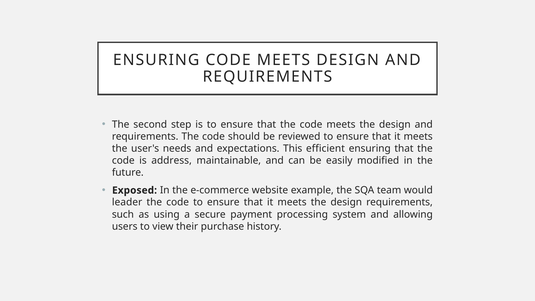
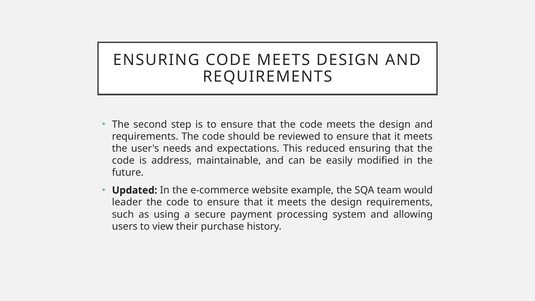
efficient: efficient -> reduced
Exposed: Exposed -> Updated
